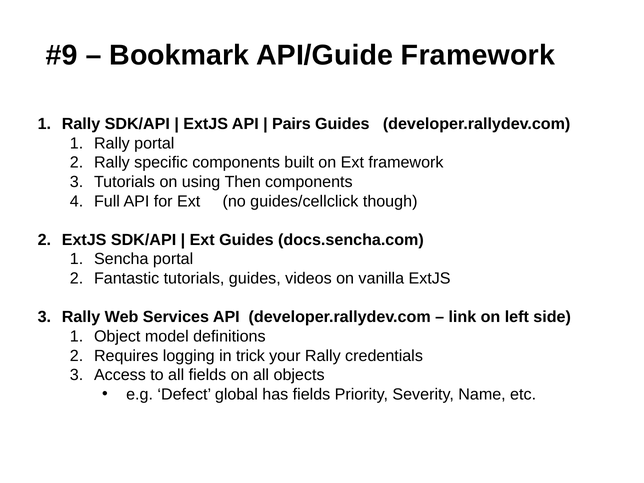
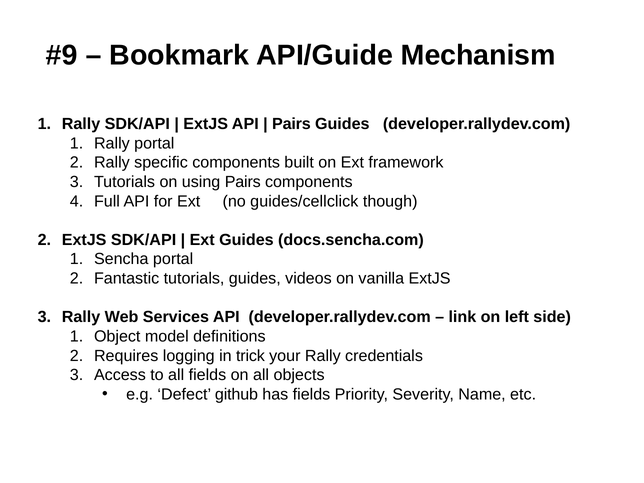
API/Guide Framework: Framework -> Mechanism
using Then: Then -> Pairs
global: global -> github
